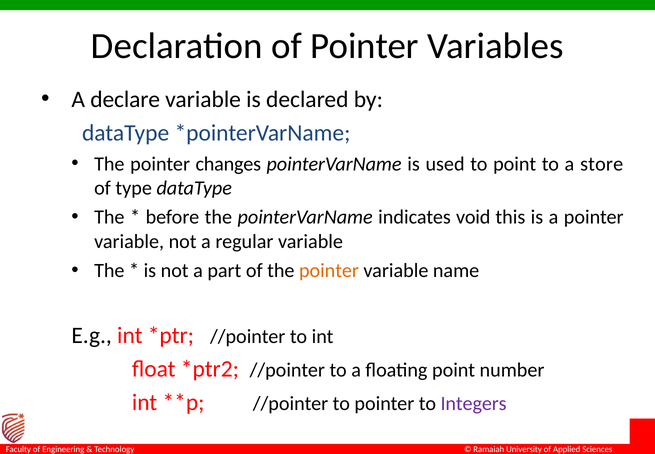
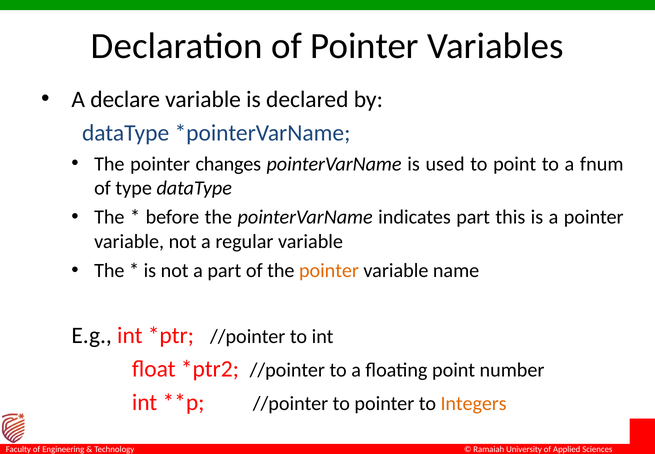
store: store -> fnum
indicates void: void -> part
Integers colour: purple -> orange
